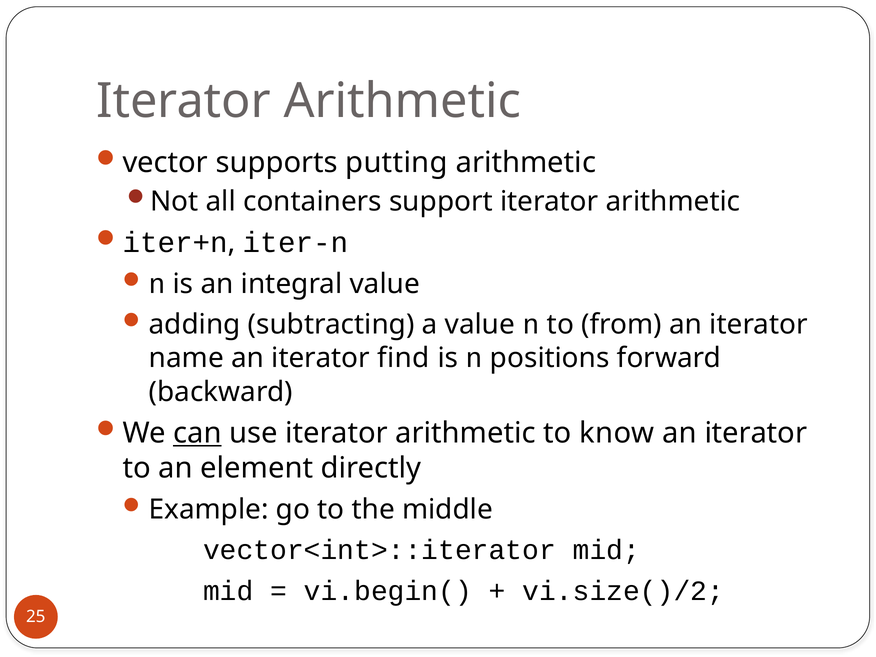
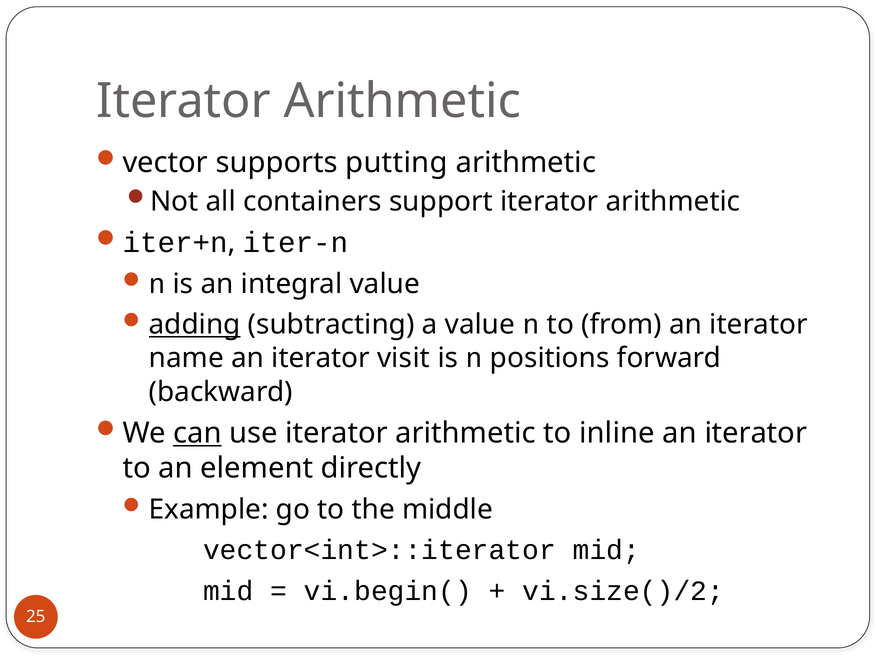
adding underline: none -> present
find: find -> visit
know: know -> inline
